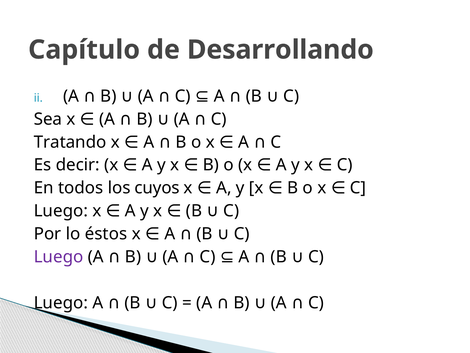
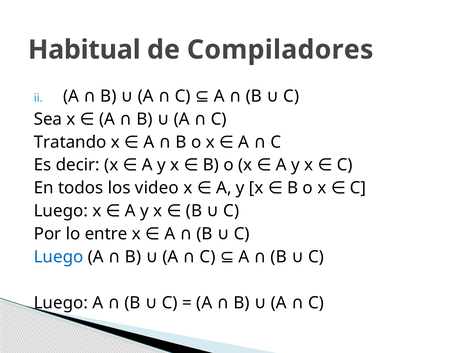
Capítulo: Capítulo -> Habitual
Desarrollando: Desarrollando -> Compiladores
cuyos: cuyos -> video
éstos: éstos -> entre
Luego at (59, 257) colour: purple -> blue
